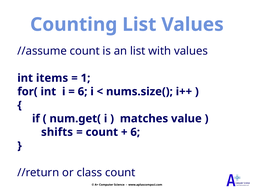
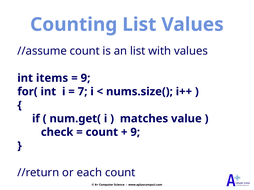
1 at (85, 78): 1 -> 9
6 at (83, 92): 6 -> 7
shifts: shifts -> check
6 at (135, 132): 6 -> 9
class: class -> each
